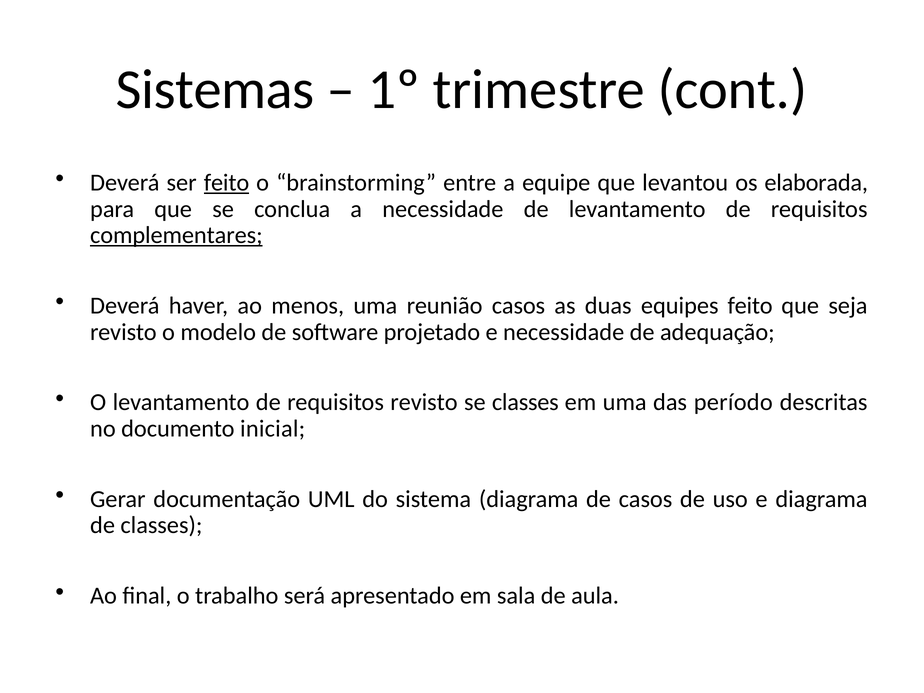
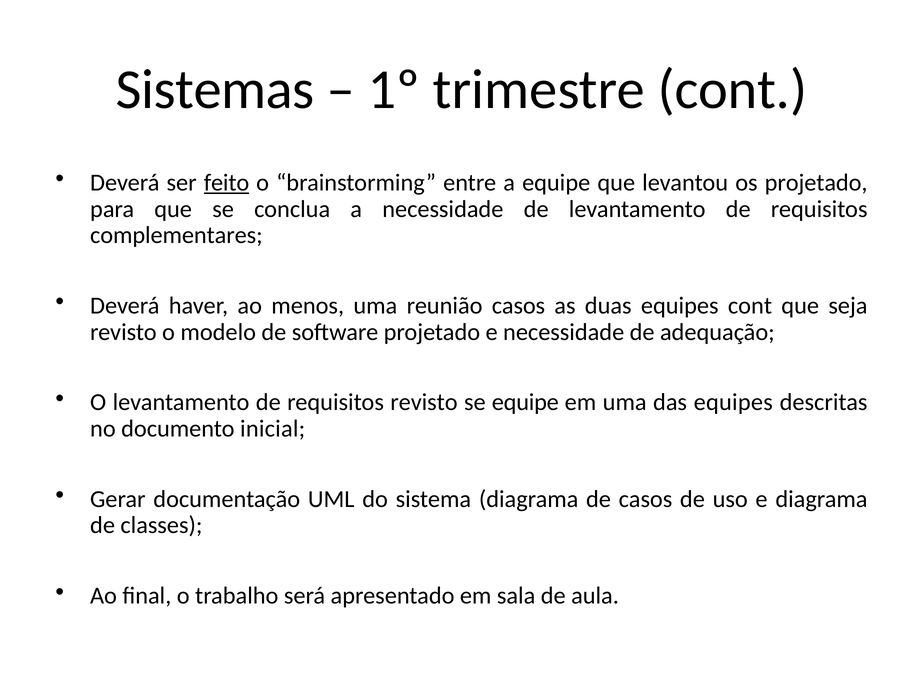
os elaborada: elaborada -> projetado
complementares underline: present -> none
equipes feito: feito -> cont
se classes: classes -> equipe
das período: período -> equipes
